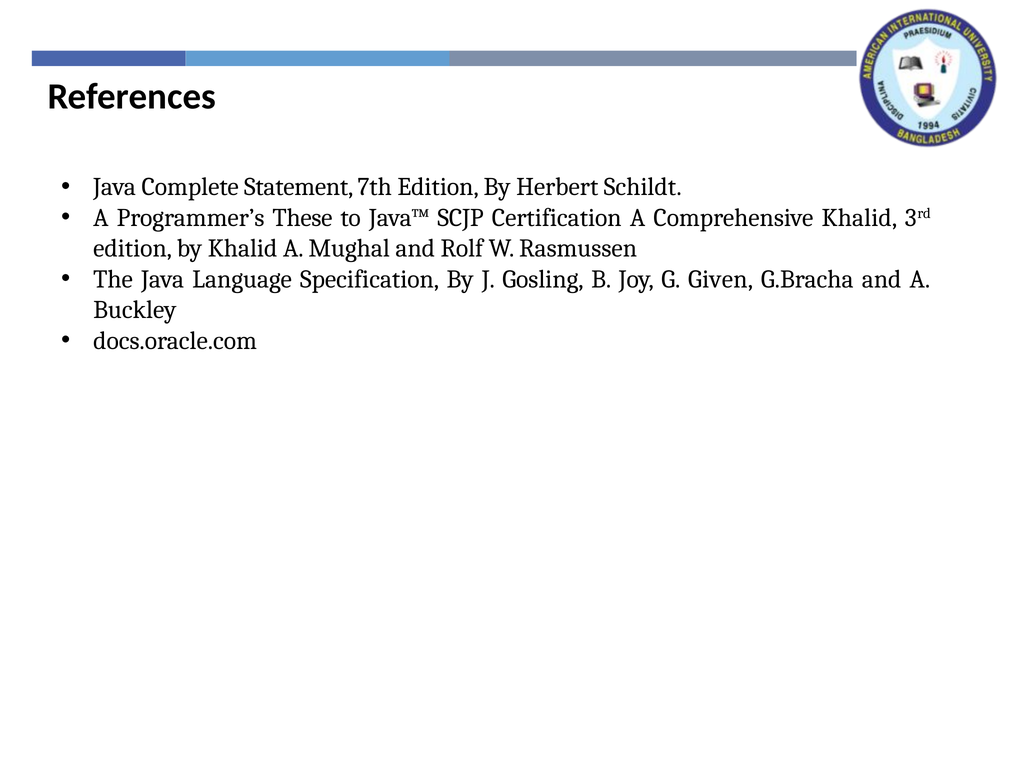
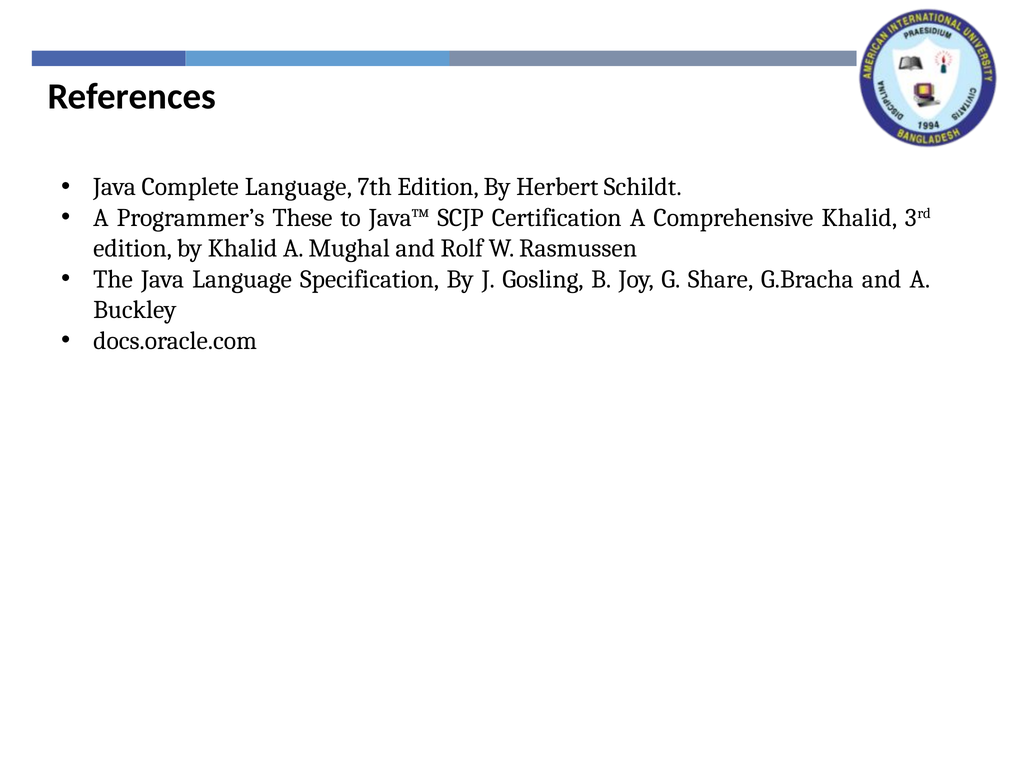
Complete Statement: Statement -> Language
Given: Given -> Share
